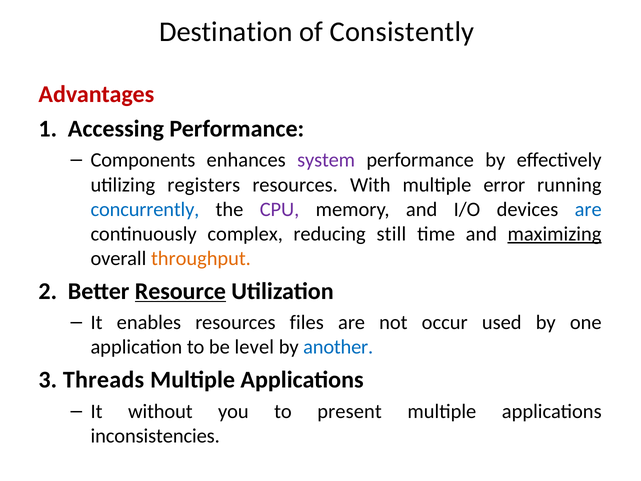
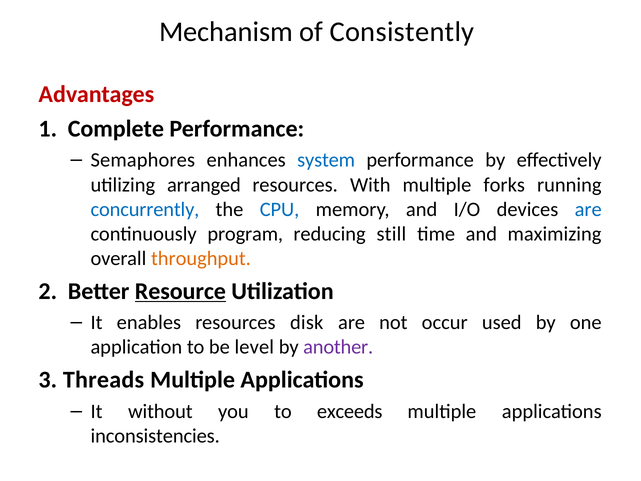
Destination: Destination -> Mechanism
Accessing: Accessing -> Complete
Components: Components -> Semaphores
system colour: purple -> blue
registers: registers -> arranged
error: error -> forks
CPU colour: purple -> blue
complex: complex -> program
maximizing underline: present -> none
files: files -> disk
another colour: blue -> purple
present: present -> exceeds
